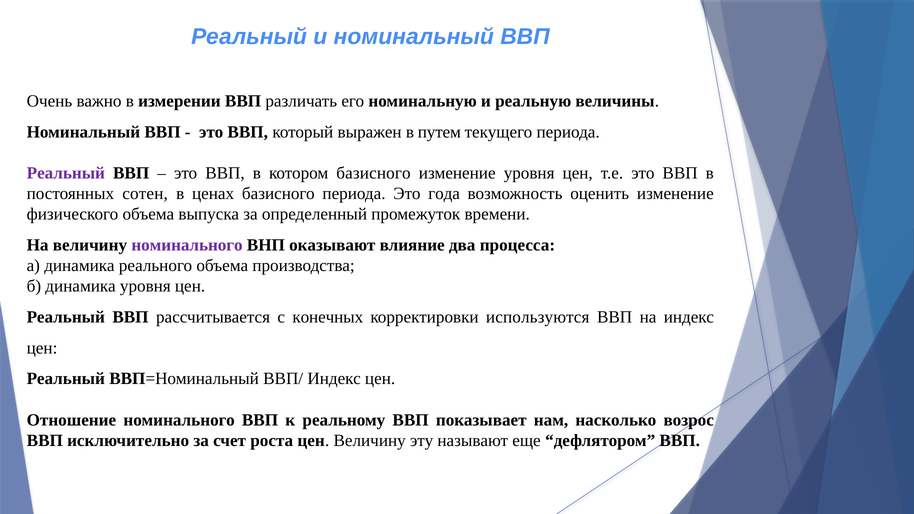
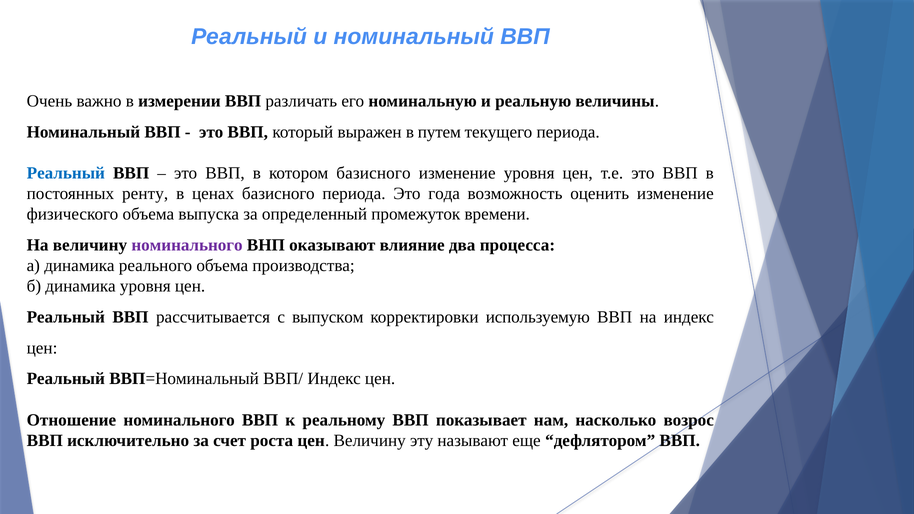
Реальный at (66, 173) colour: purple -> blue
сотен: сотен -> ренту
конечных: конечных -> выпуском
используются: используются -> используемую
